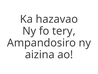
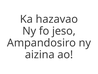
tery: tery -> jeso
